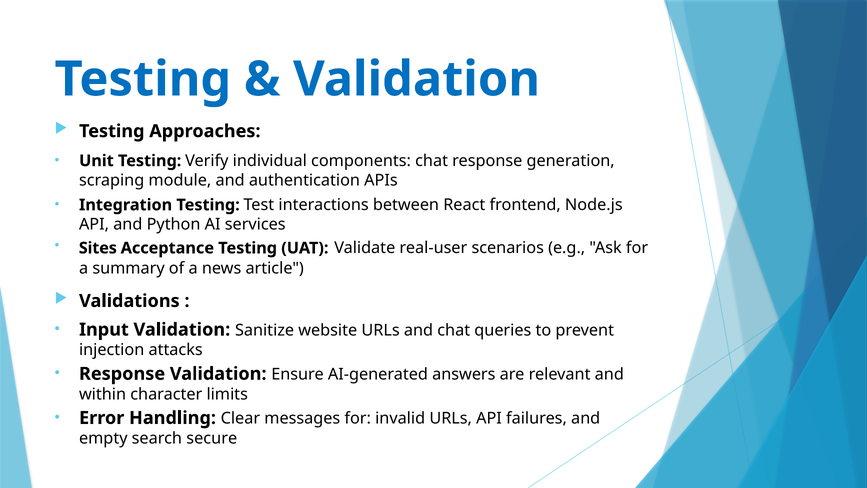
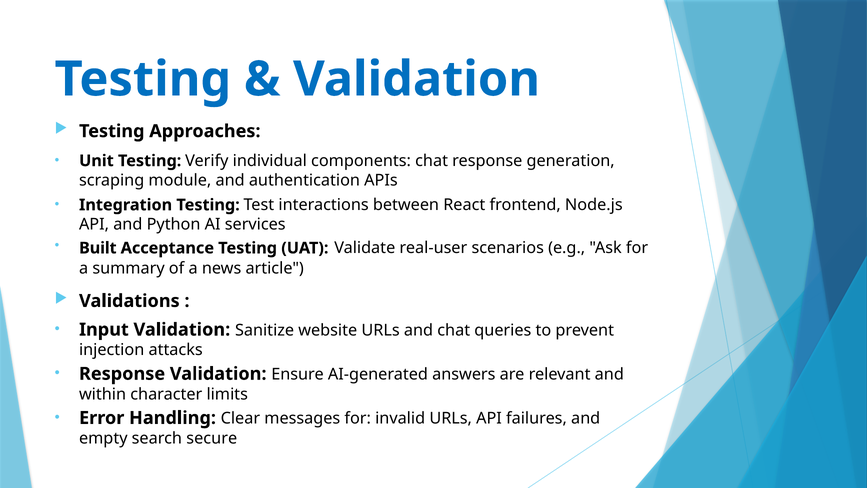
Sites: Sites -> Built
